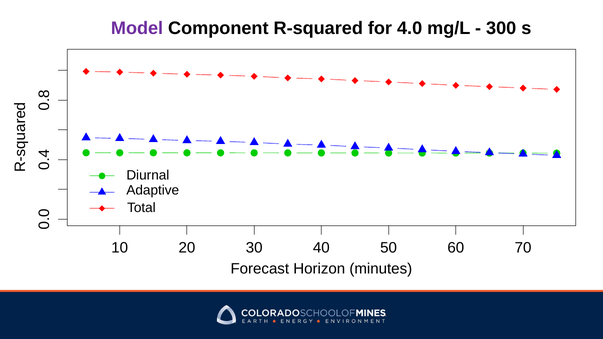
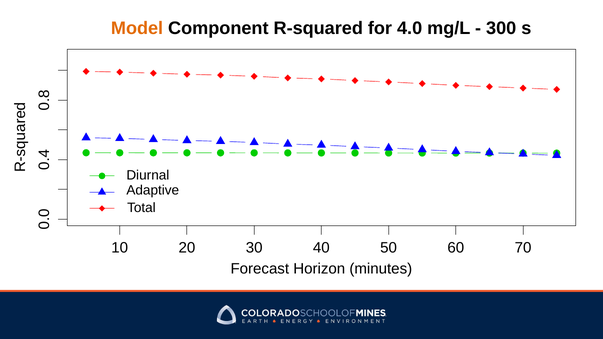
Model at (137, 28) colour: purple -> orange
